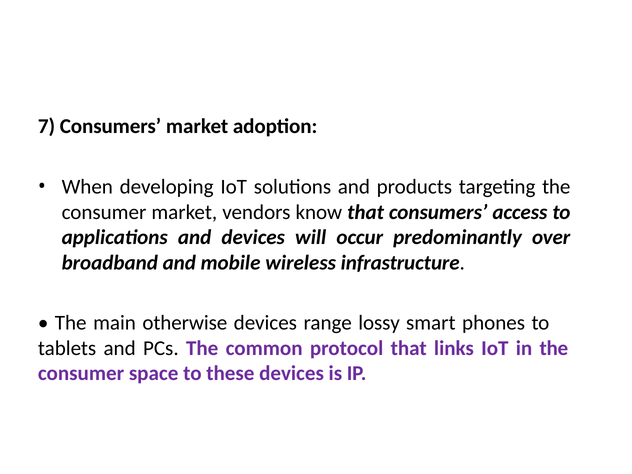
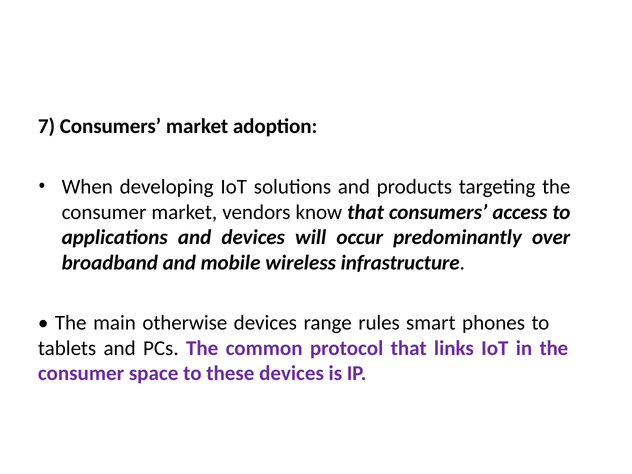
lossy: lossy -> rules
